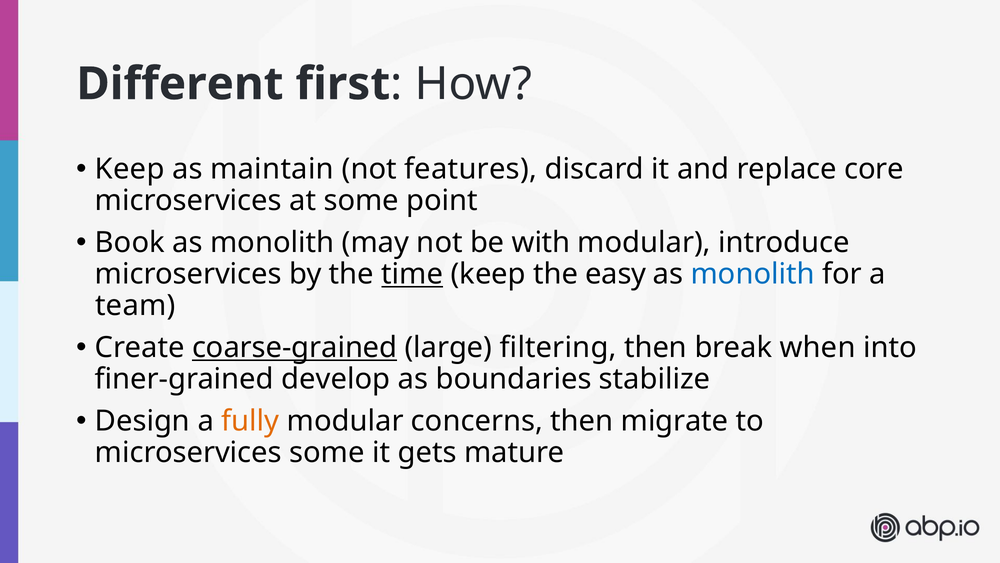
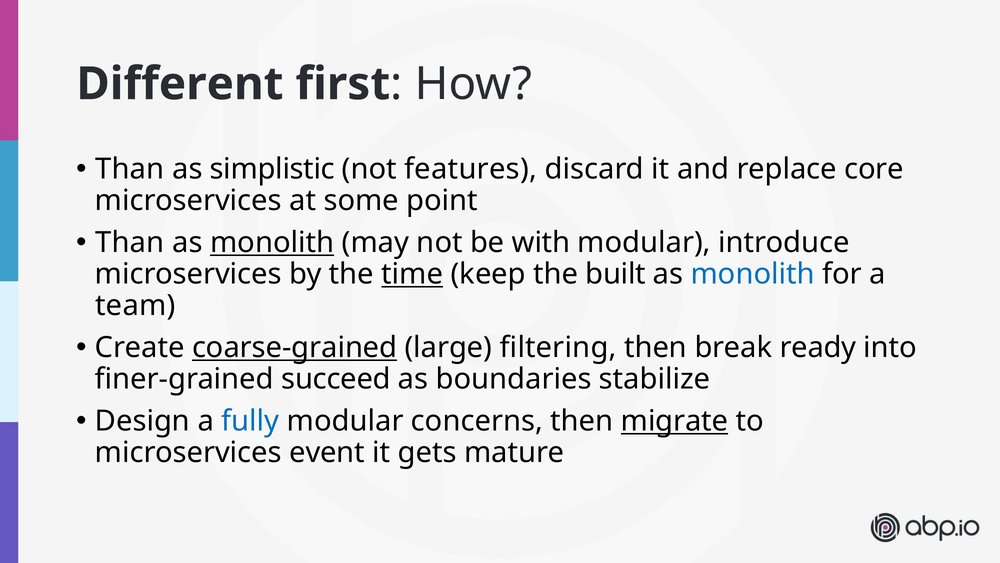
Keep at (130, 169): Keep -> Than
maintain: maintain -> simplistic
Book at (130, 243): Book -> Than
monolith at (272, 243) underline: none -> present
easy: easy -> built
when: when -> ready
develop: develop -> succeed
fully colour: orange -> blue
migrate underline: none -> present
microservices some: some -> event
